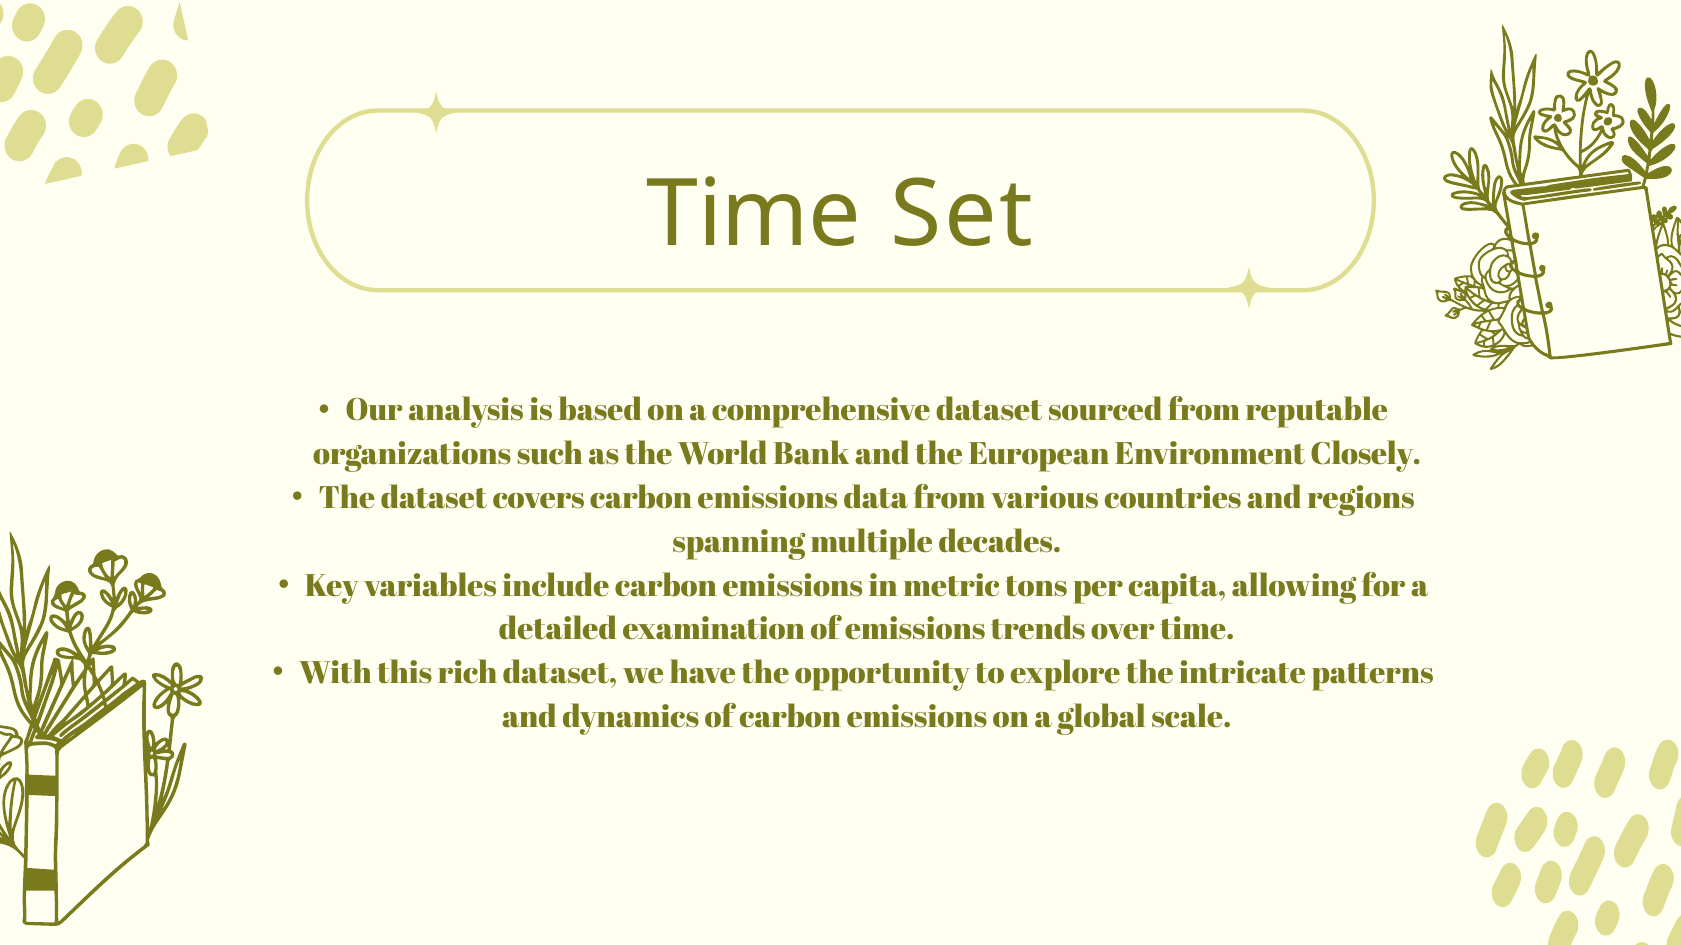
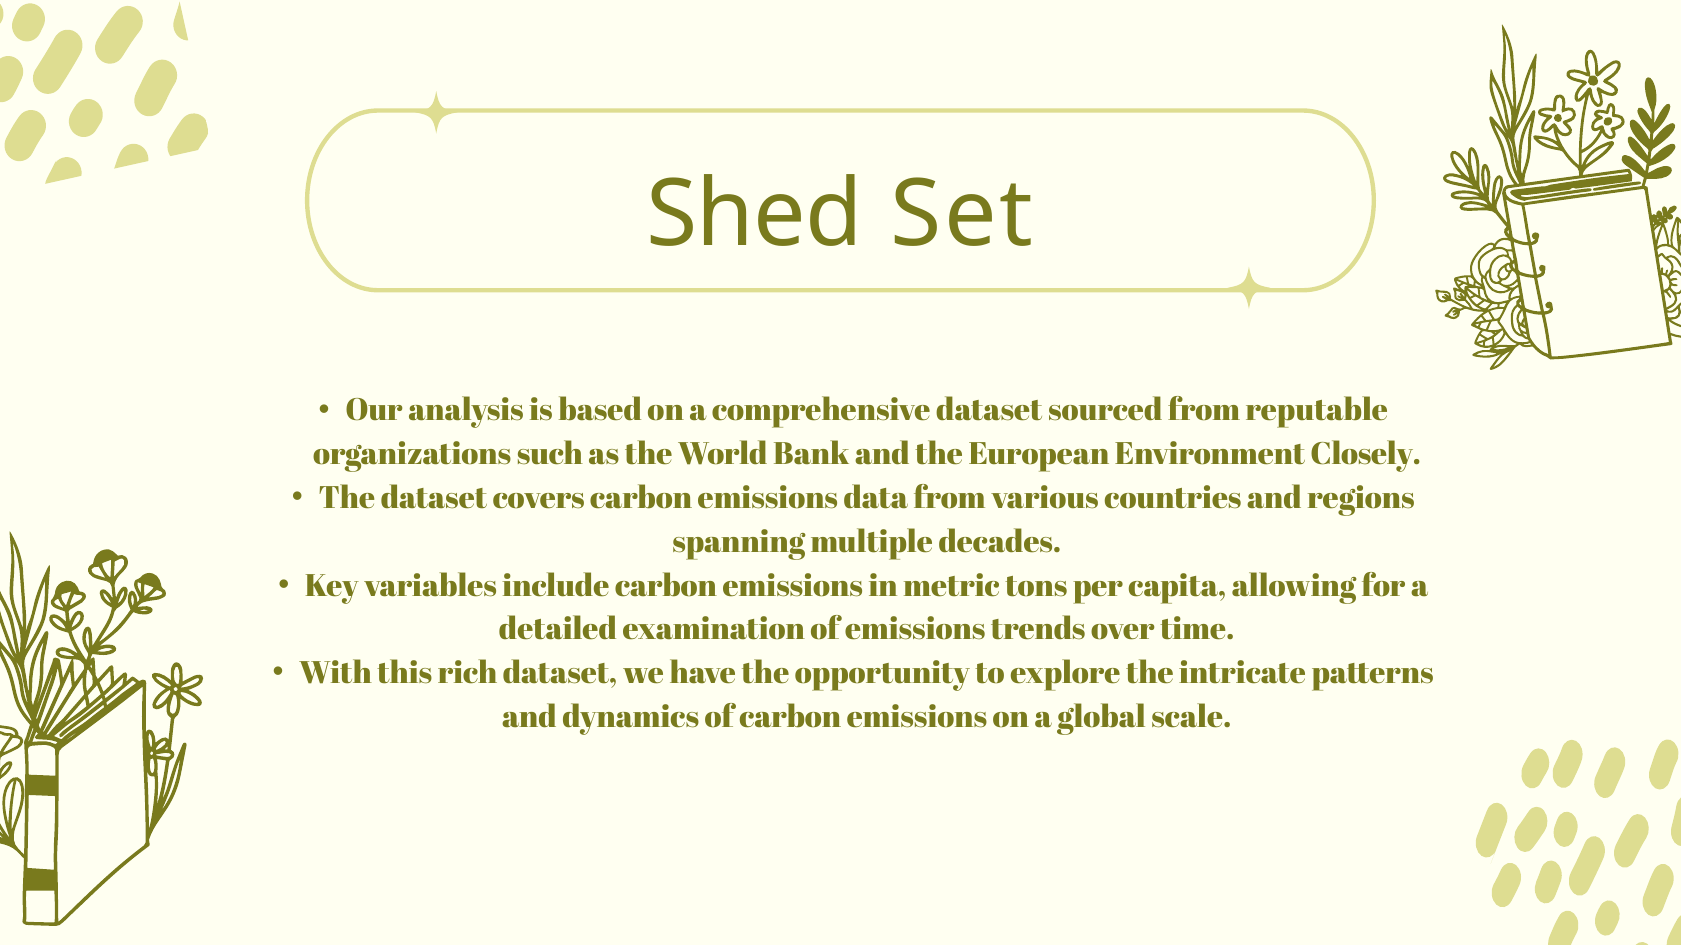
Time at (754, 215): Time -> Shed
